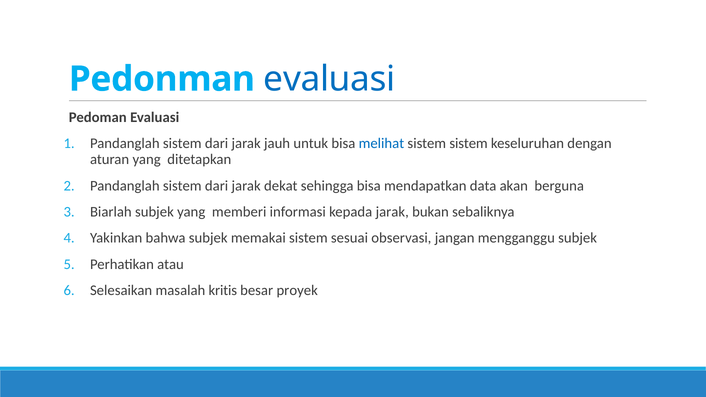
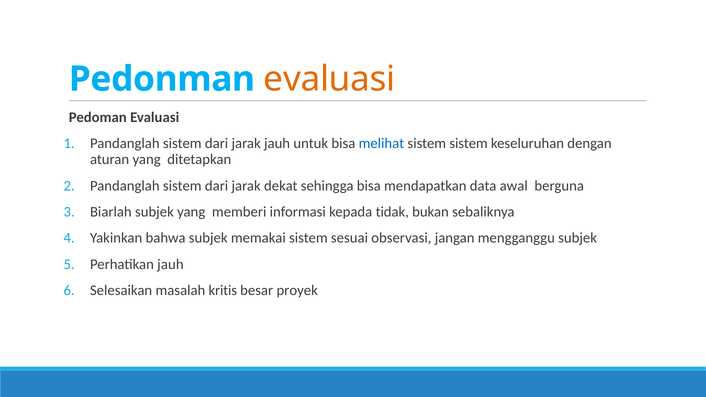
evaluasi at (329, 79) colour: blue -> orange
akan: akan -> awal
kepada jarak: jarak -> tidak
Perhatikan atau: atau -> jauh
